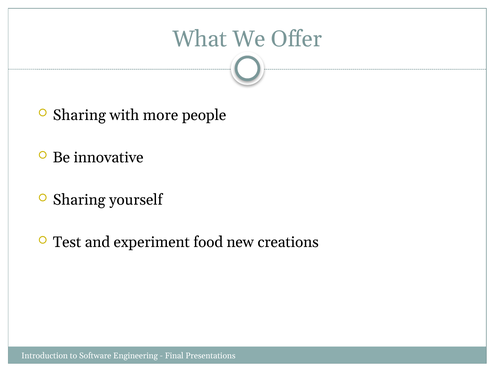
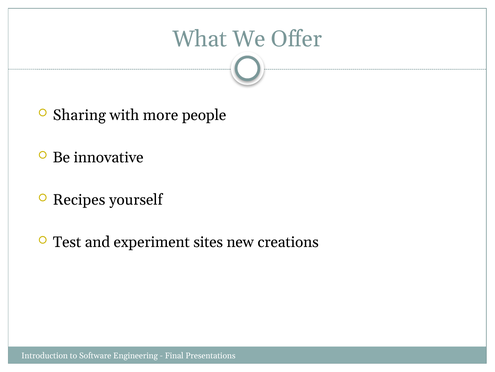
Sharing at (79, 199): Sharing -> Recipes
food: food -> sites
